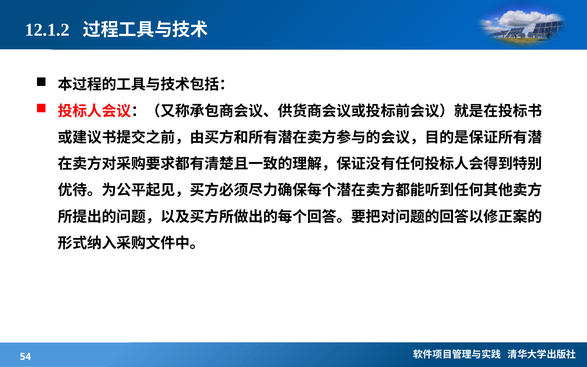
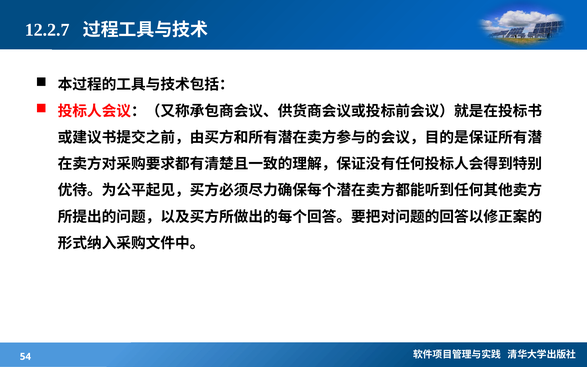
12.1.2: 12.1.2 -> 12.2.7
